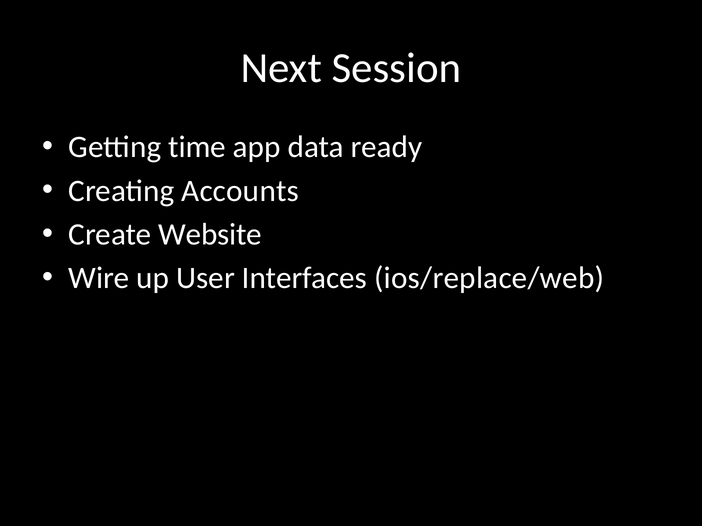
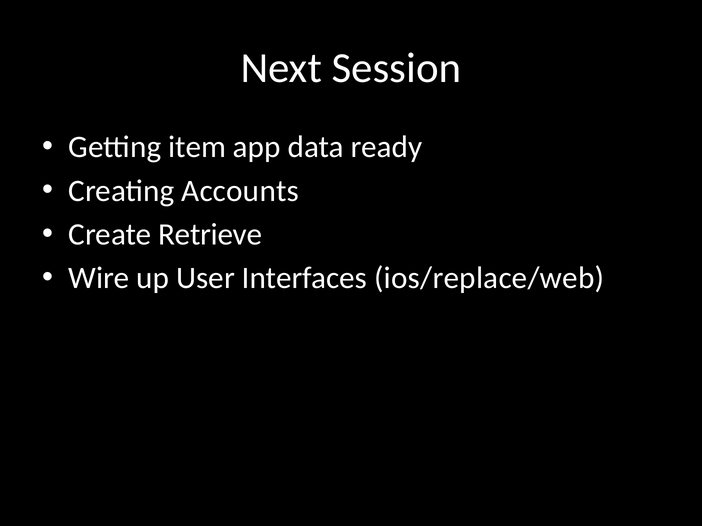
time: time -> item
Website: Website -> Retrieve
